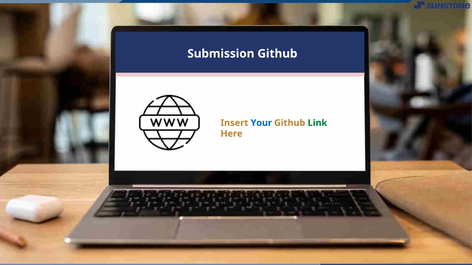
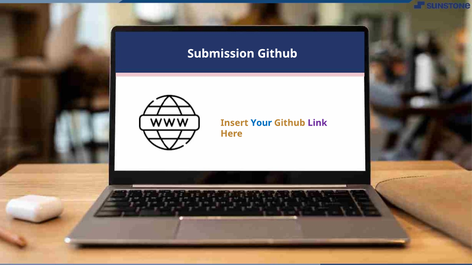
Link colour: green -> purple
